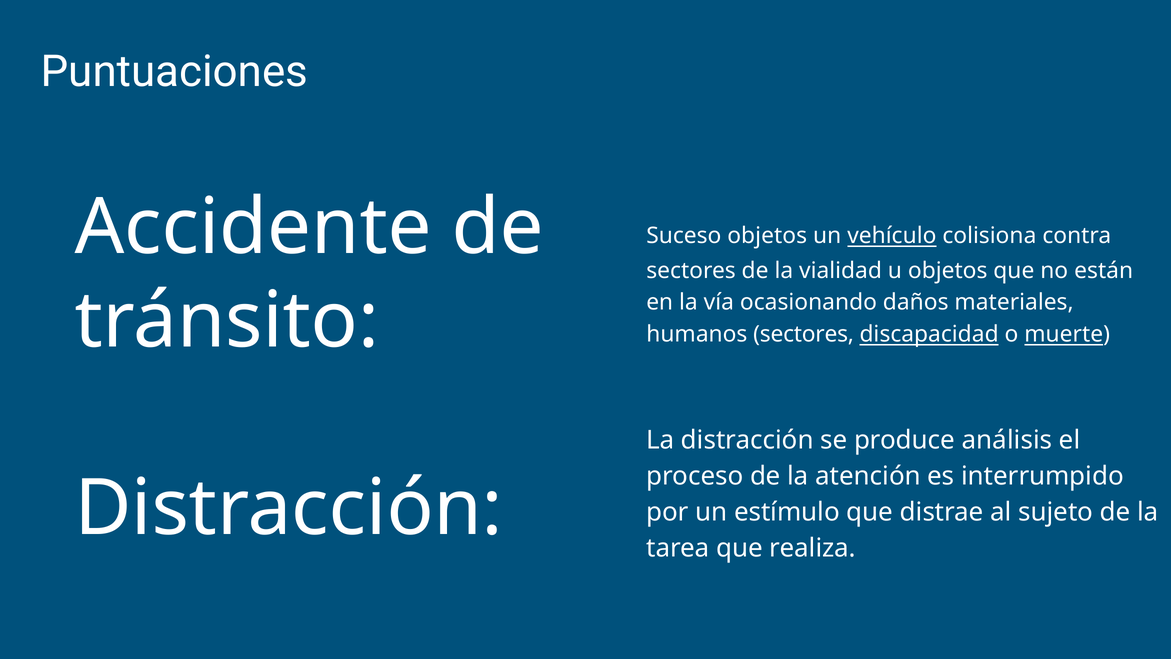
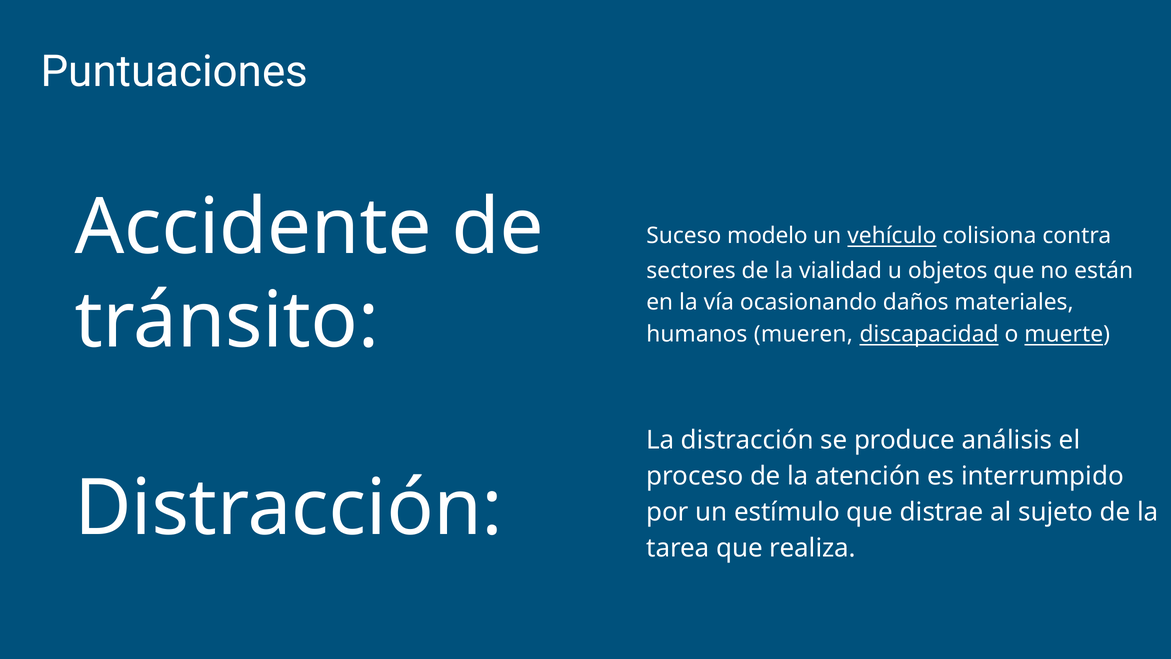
Suceso objetos: objetos -> modelo
humanos sectores: sectores -> mueren
